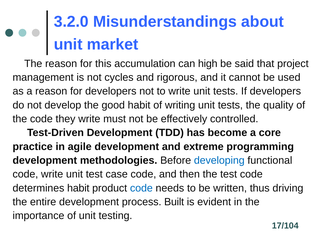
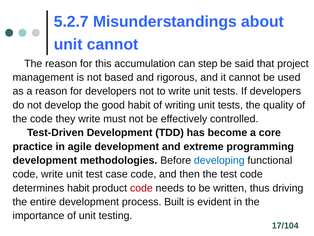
3.2.0: 3.2.0 -> 5.2.7
unit market: market -> cannot
high: high -> step
cycles: cycles -> based
code at (141, 188) colour: blue -> red
